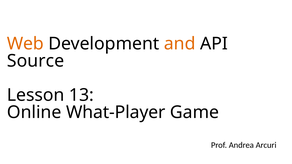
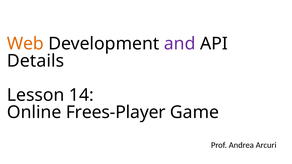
and colour: orange -> purple
Source: Source -> Details
13: 13 -> 14
What-Player: What-Player -> Frees-Player
